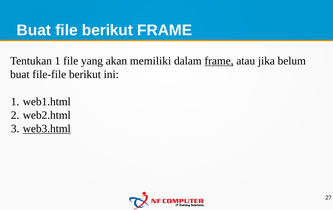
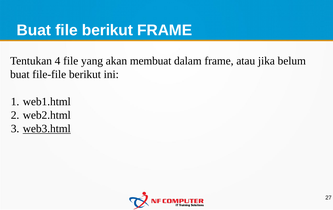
Tentukan 1: 1 -> 4
memiliki: memiliki -> membuat
frame at (219, 61) underline: present -> none
